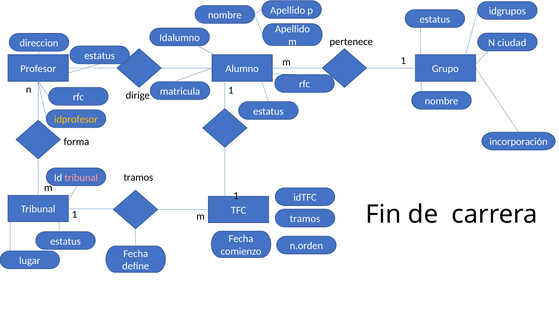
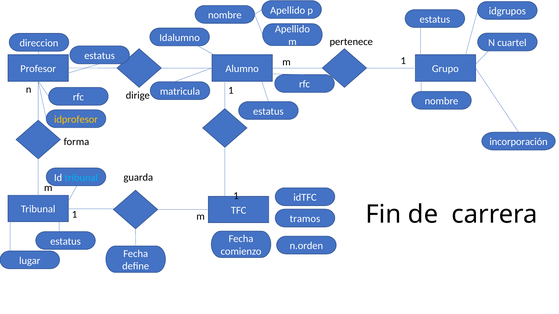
ciudad: ciudad -> cuartel
tramos at (138, 178): tramos -> guarda
tribunal at (81, 178) colour: pink -> light blue
